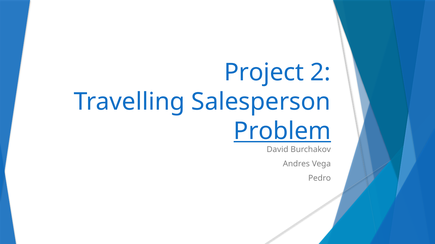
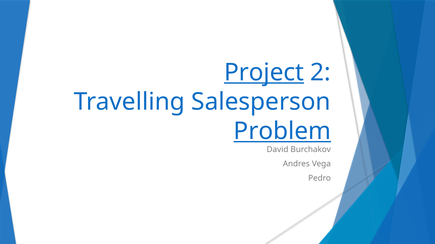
Project underline: none -> present
